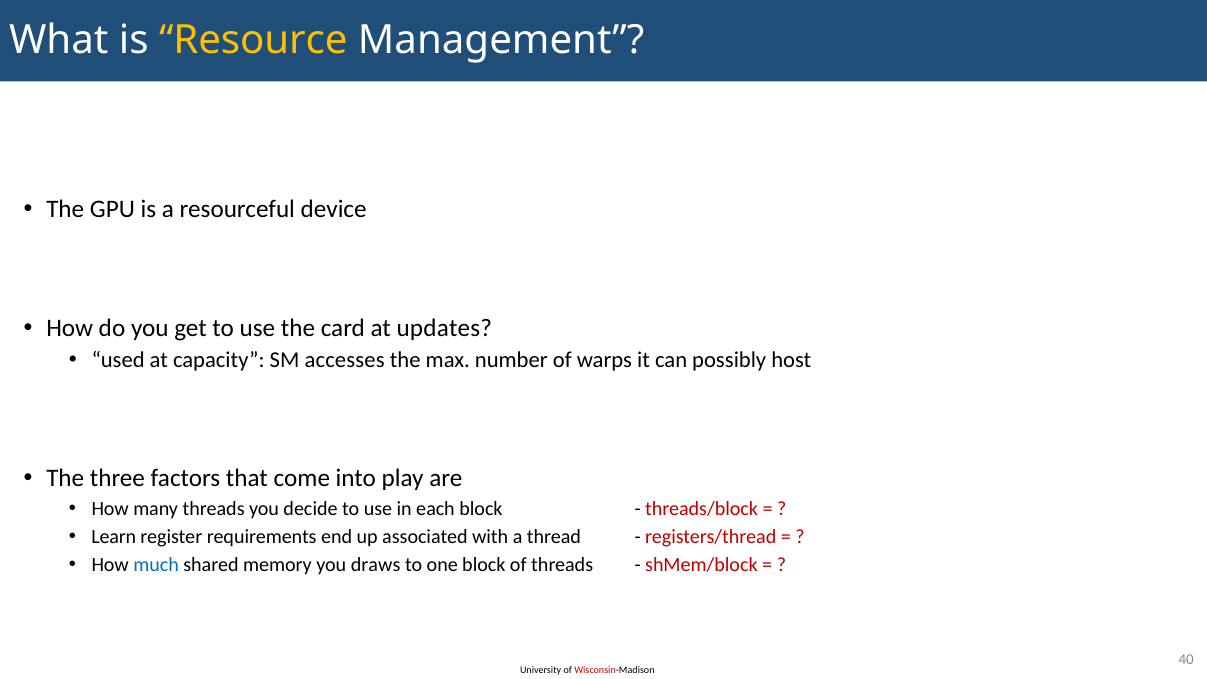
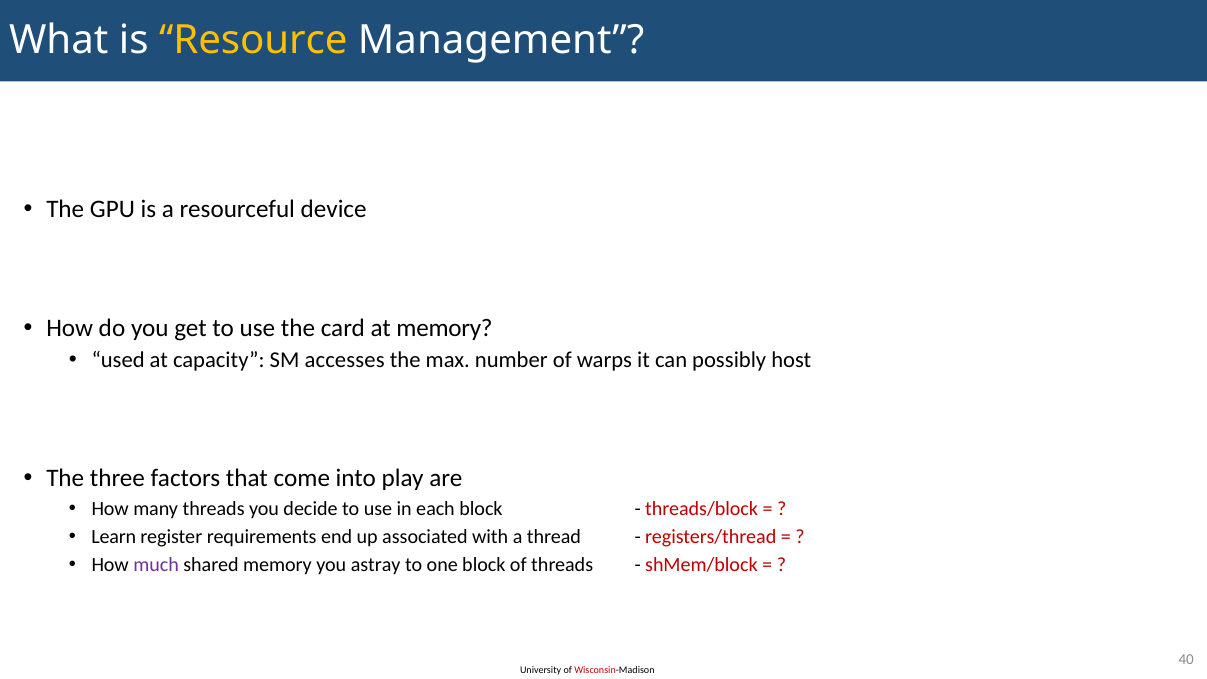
at updates: updates -> memory
much colour: blue -> purple
draws: draws -> astray
